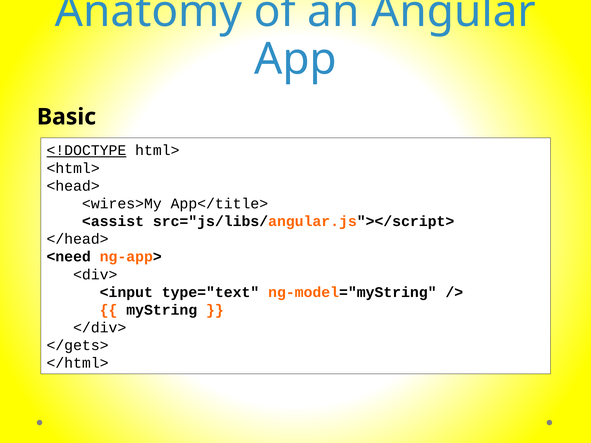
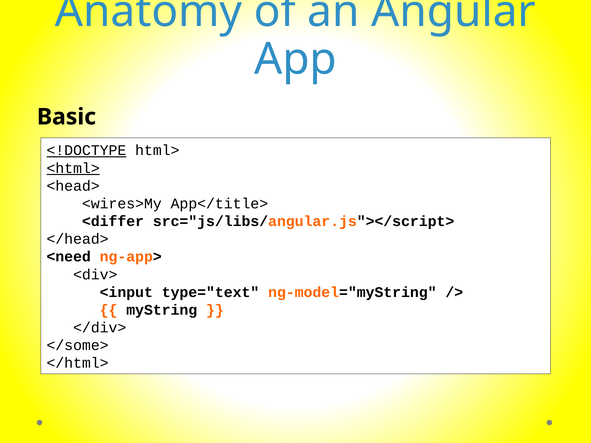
<html> underline: none -> present
<assist: <assist -> <differ
</gets>: </gets> -> </some>
